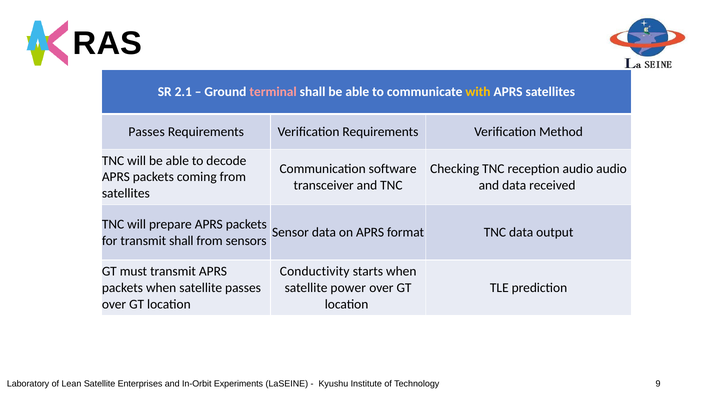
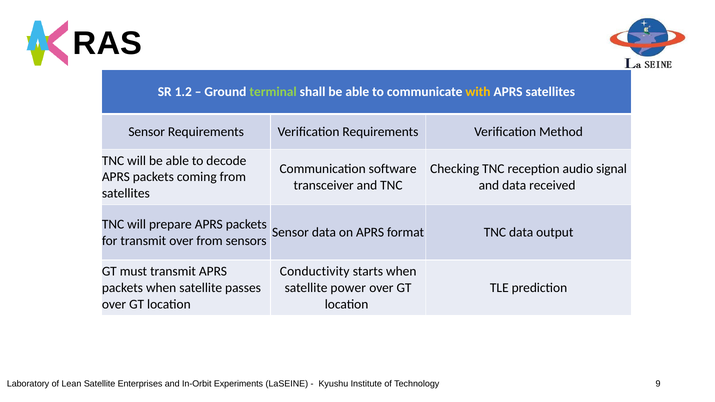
2.1: 2.1 -> 1.2
terminal colour: pink -> light green
Passes at (147, 132): Passes -> Sensor
audio audio: audio -> signal
transmit shall: shall -> over
